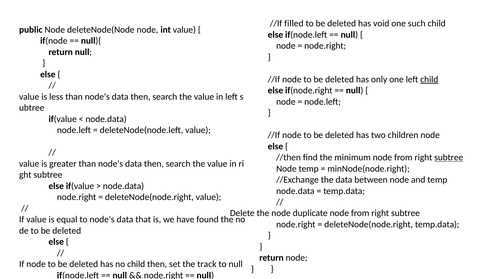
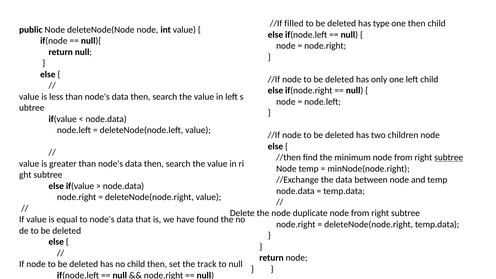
void: void -> type
one such: such -> then
child at (429, 79) underline: present -> none
